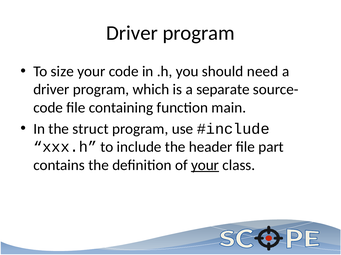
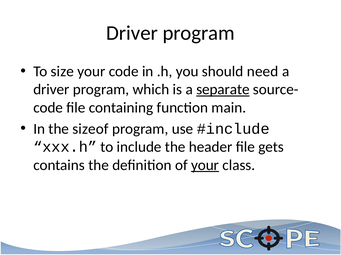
separate underline: none -> present
struct: struct -> sizeof
part: part -> gets
